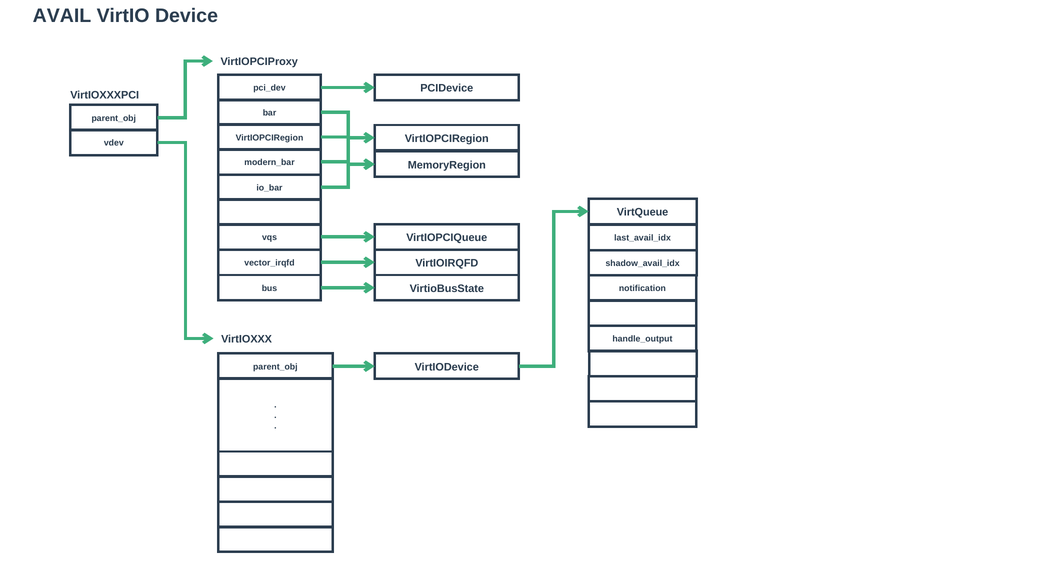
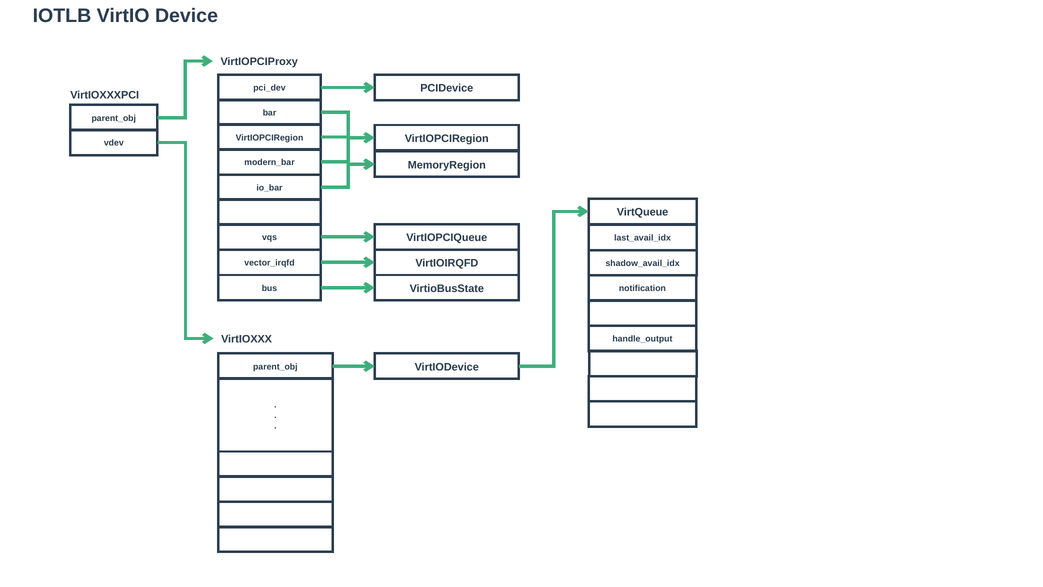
AVAIL: AVAIL -> IOTLB
